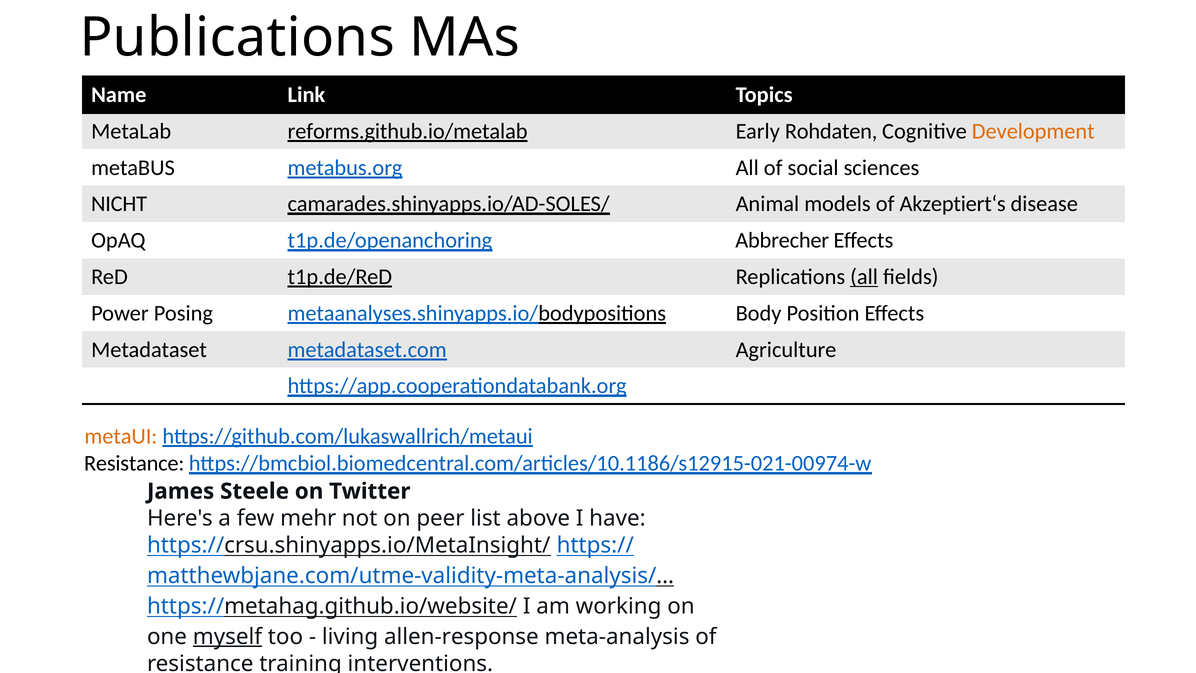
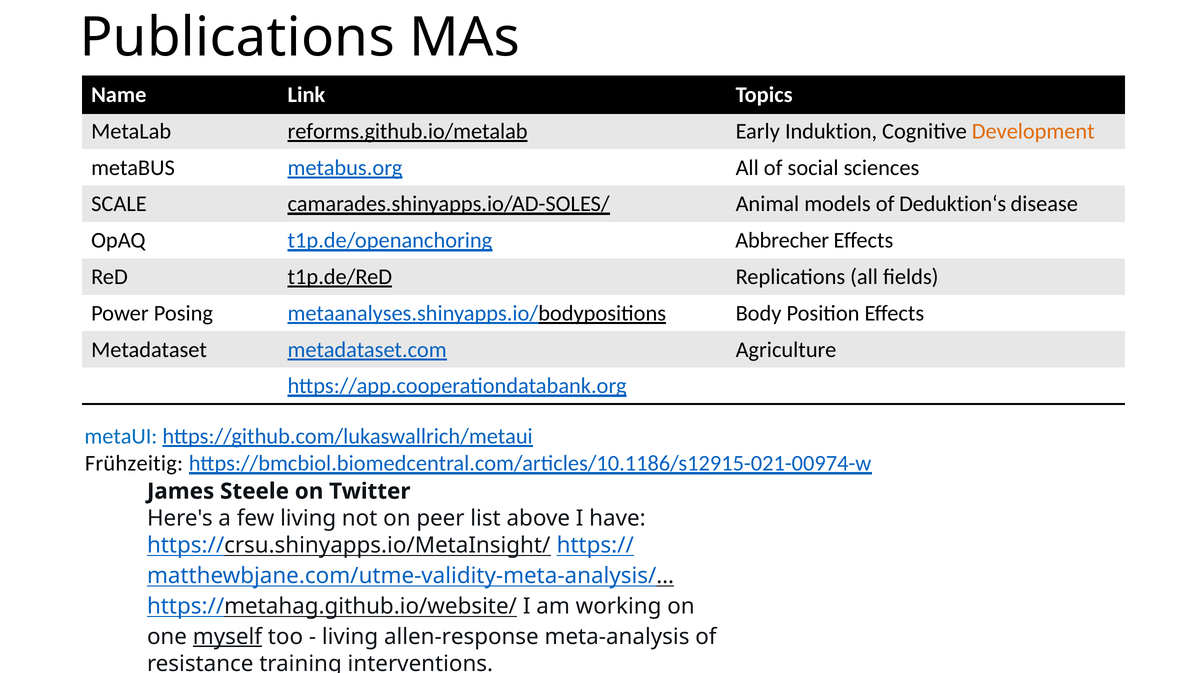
Rohdaten: Rohdaten -> Induktion
NICHT: NICHT -> SCALE
Akzeptiert‘s: Akzeptiert‘s -> Deduktion‘s
all at (864, 277) underline: present -> none
metaUI colour: orange -> blue
Resistance at (134, 463): Resistance -> Frühzeitig
few mehr: mehr -> living
